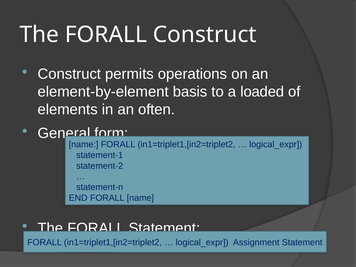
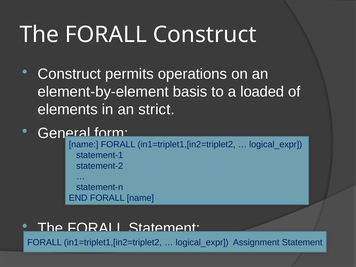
often: often -> strict
